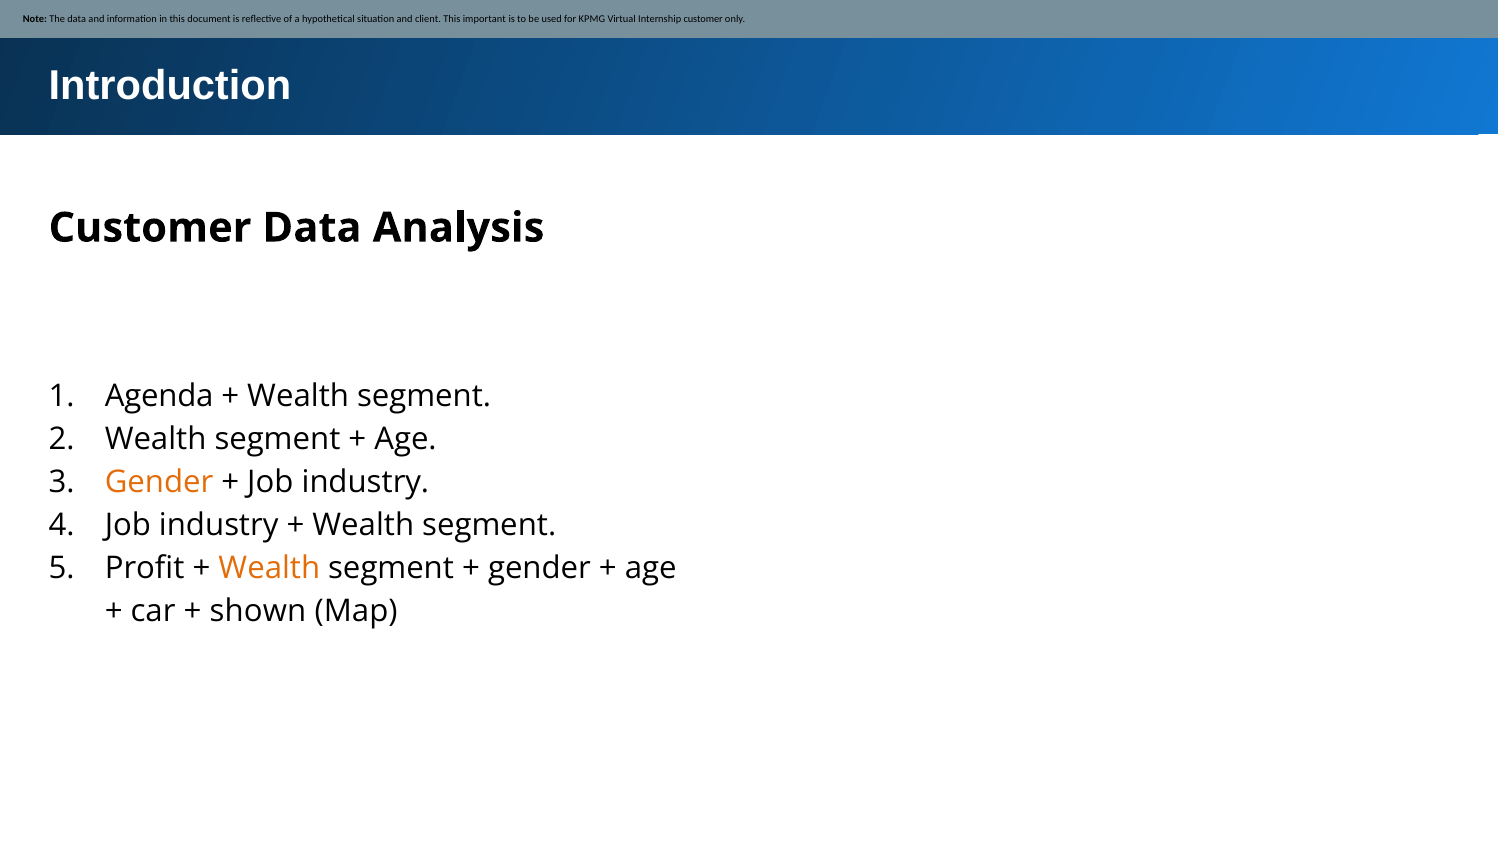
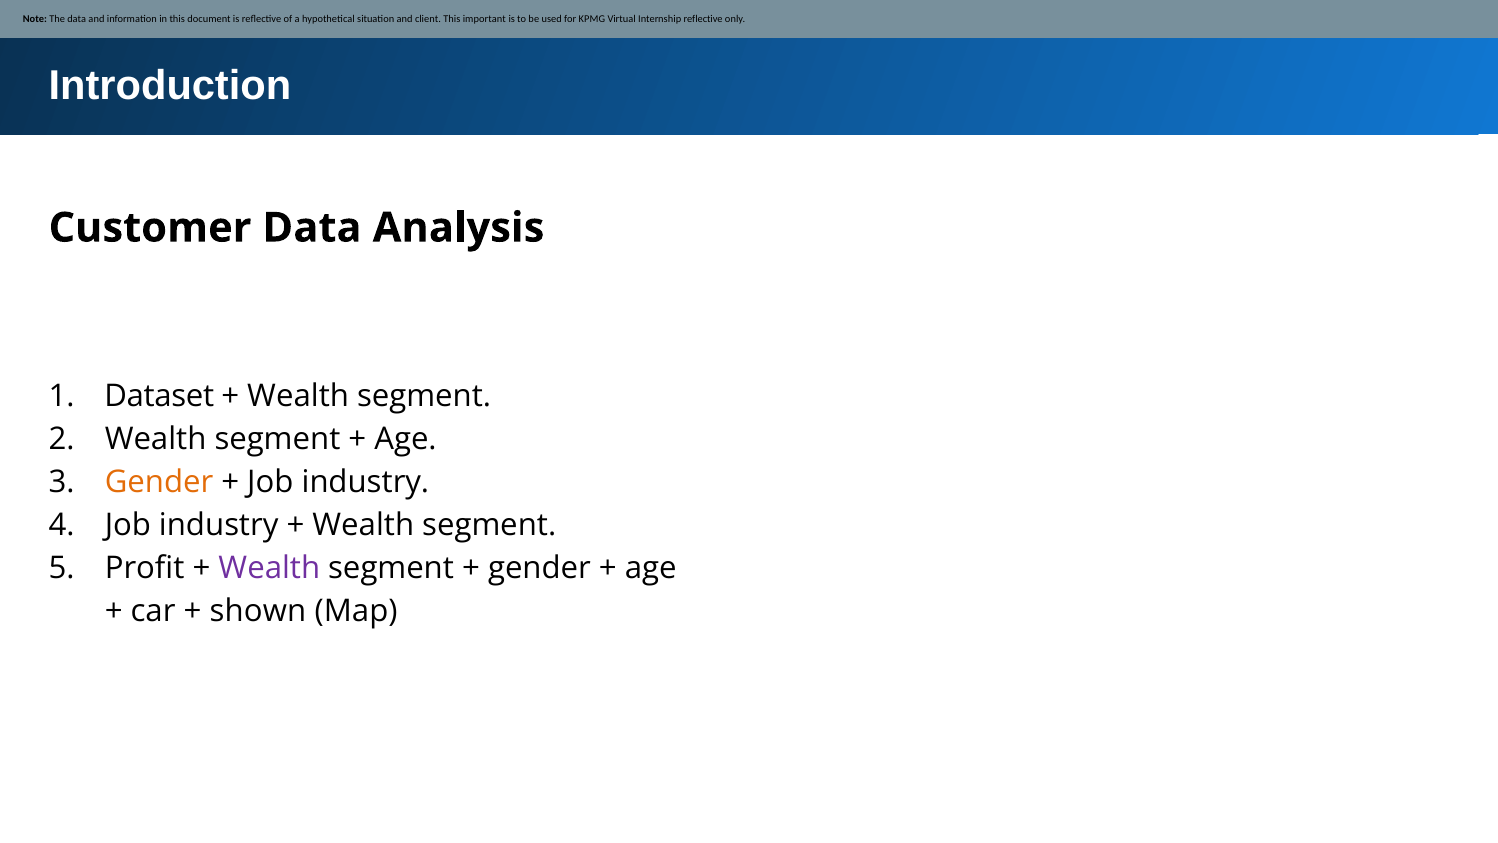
Internship customer: customer -> reflective
Agenda: Agenda -> Dataset
Wealth at (269, 568) colour: orange -> purple
